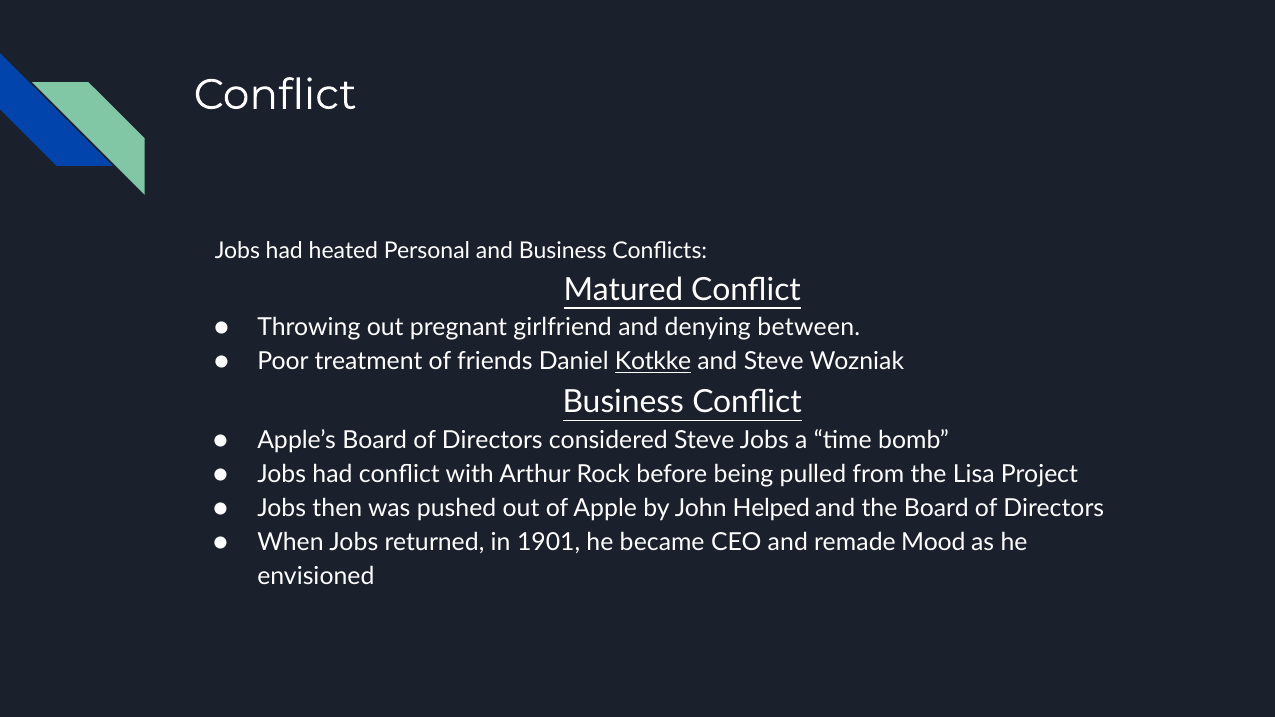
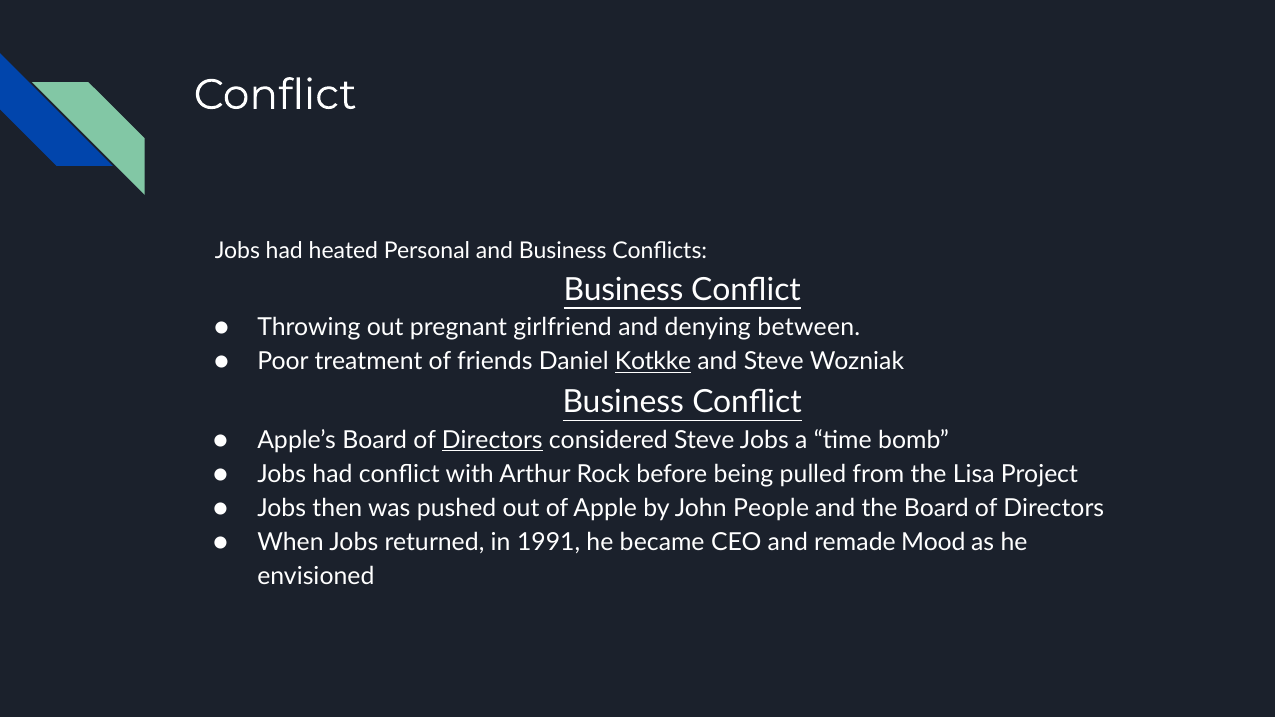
Matured at (623, 290): Matured -> Business
Directors at (492, 440) underline: none -> present
Helped: Helped -> People
1901: 1901 -> 1991
